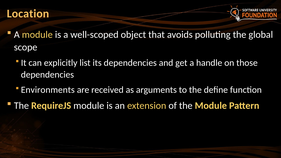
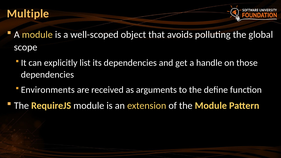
Location: Location -> Multiple
